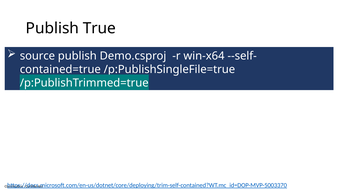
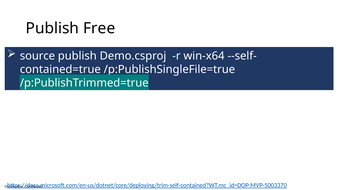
True: True -> Free
